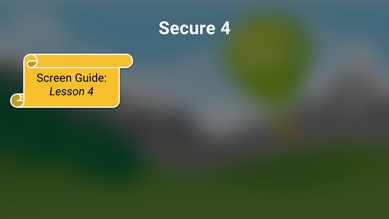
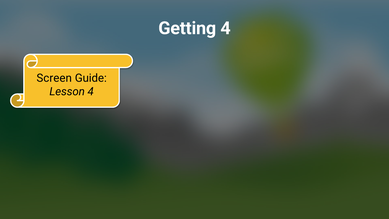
Secure: Secure -> Getting
